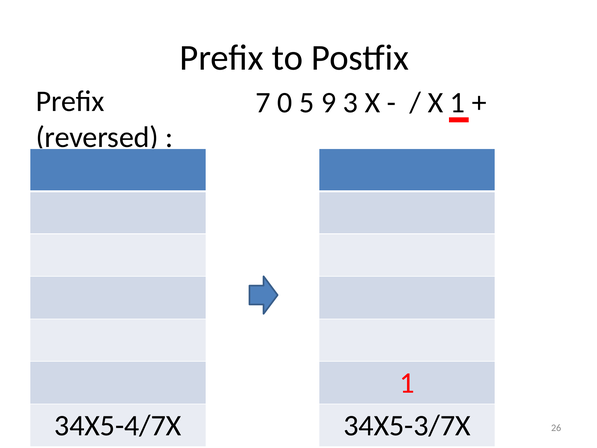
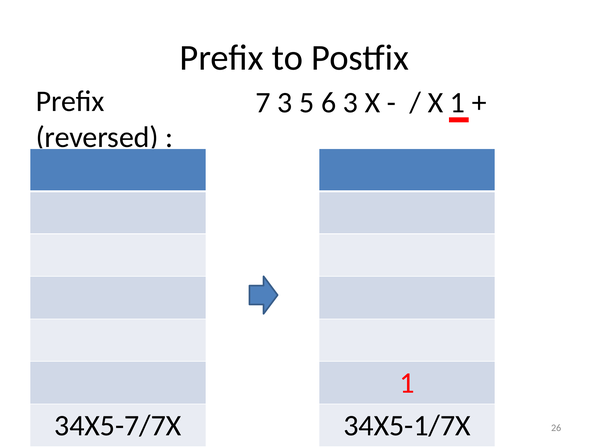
7 0: 0 -> 3
9: 9 -> 6
34X5-4/7X: 34X5-4/7X -> 34X5-7/7X
34X5-3/7X: 34X5-3/7X -> 34X5-1/7X
